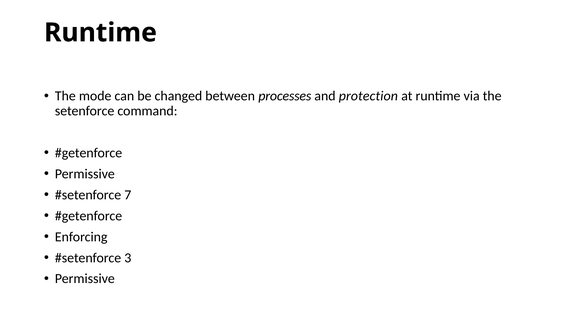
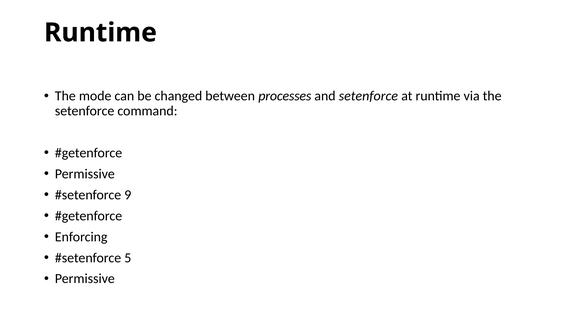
and protection: protection -> setenforce
7: 7 -> 9
3: 3 -> 5
